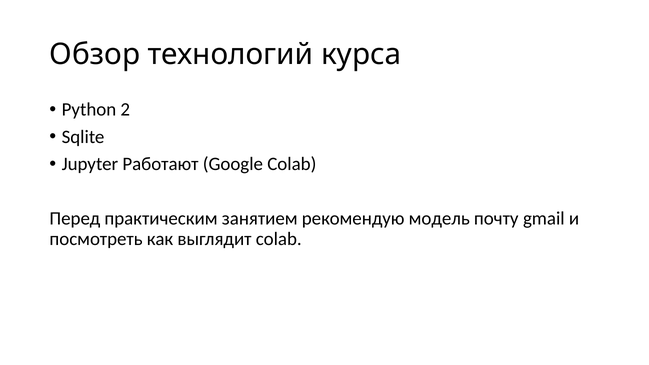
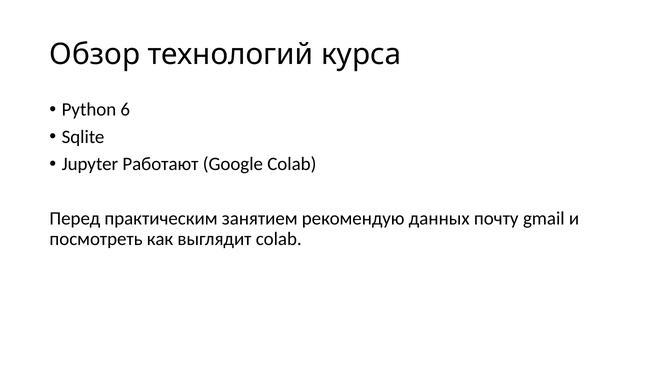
2: 2 -> 6
модель: модель -> данных
